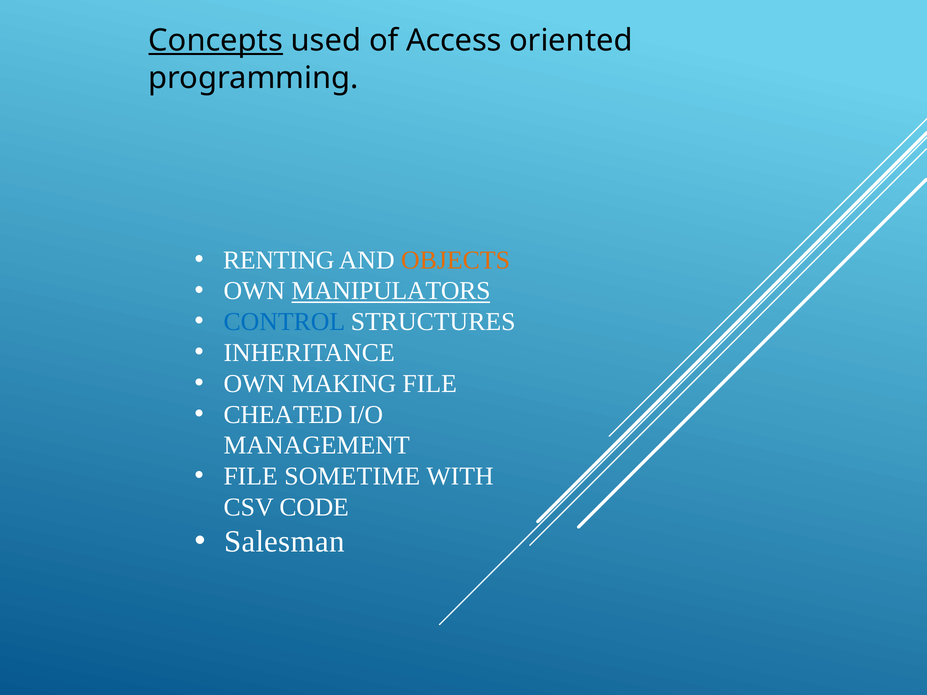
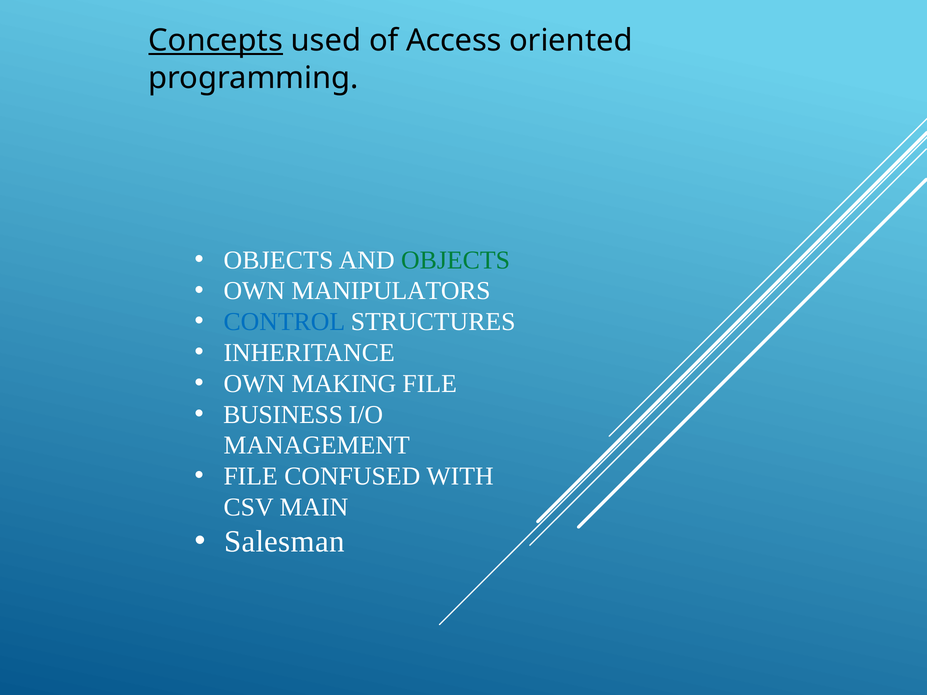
RENTING at (279, 260): RENTING -> OBJECTS
OBJECTS at (456, 260) colour: orange -> green
MANIPULATORS underline: present -> none
CHEATED: CHEATED -> BUSINESS
SOMETIME: SOMETIME -> CONFUSED
CODE: CODE -> MAIN
